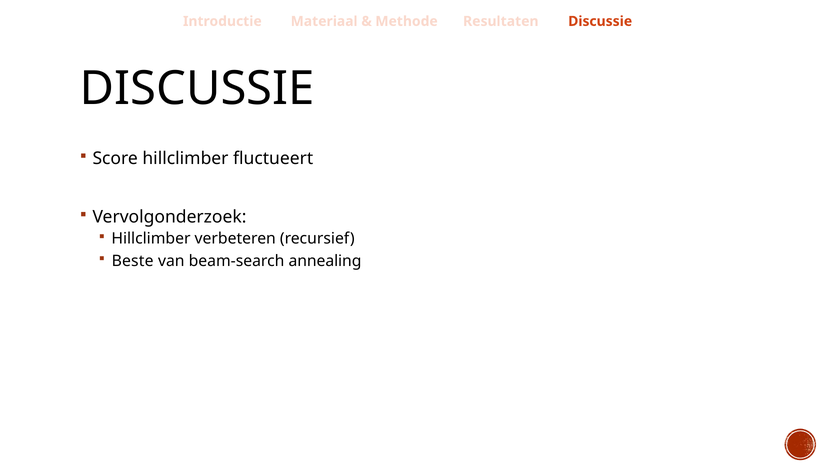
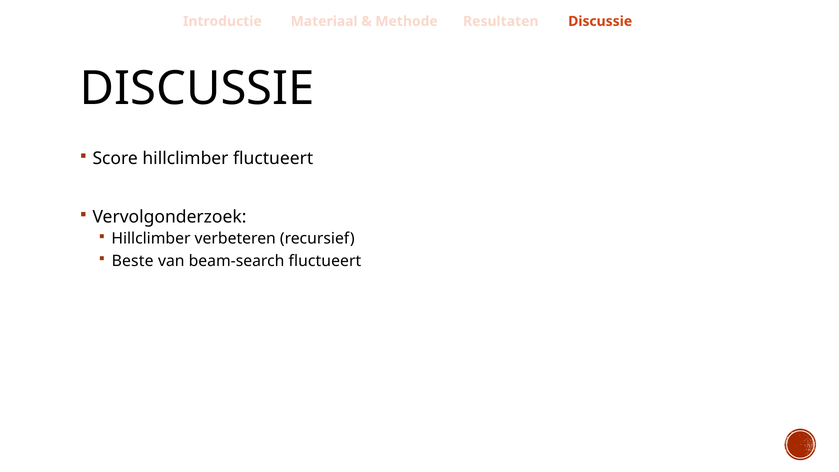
beam-search annealing: annealing -> fluctueert
